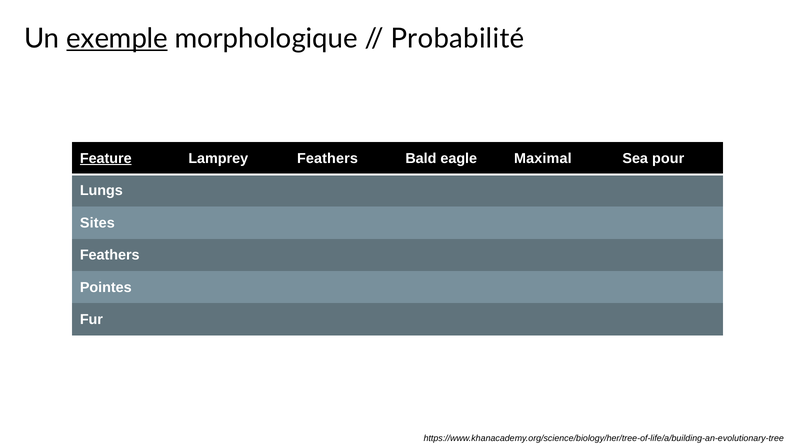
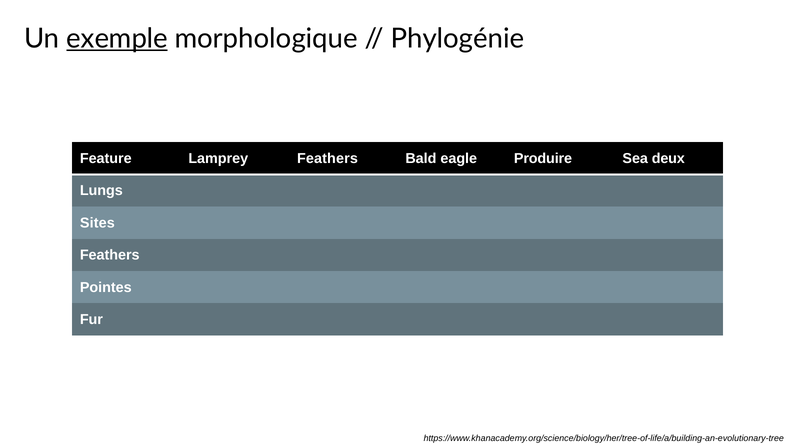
Probabilité: Probabilité -> Phylogénie
Feature underline: present -> none
Maximal: Maximal -> Produire
pour: pour -> deux
